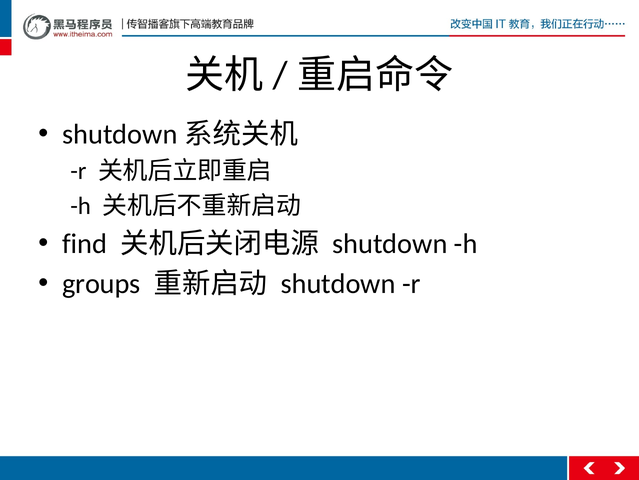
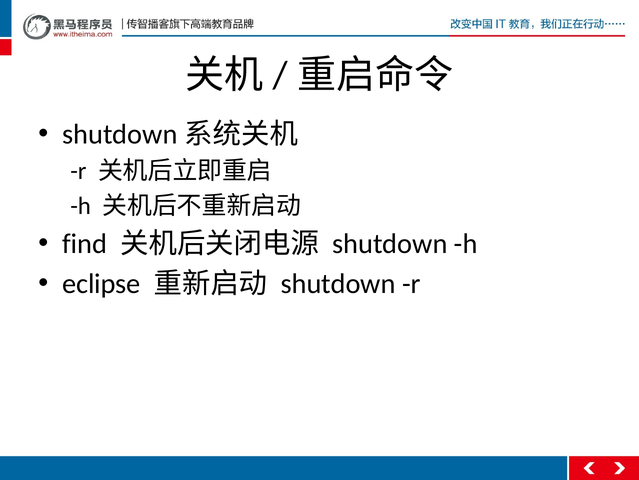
groups: groups -> eclipse
